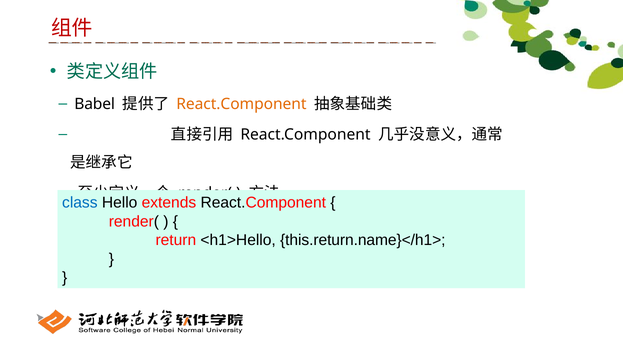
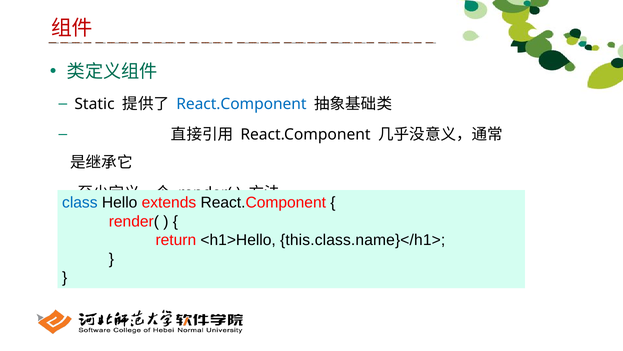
Babel: Babel -> Static
React.Component at (241, 104) colour: orange -> blue
this.return.name}</h1>: this.return.name}</h1> -> this.class.name}</h1>
